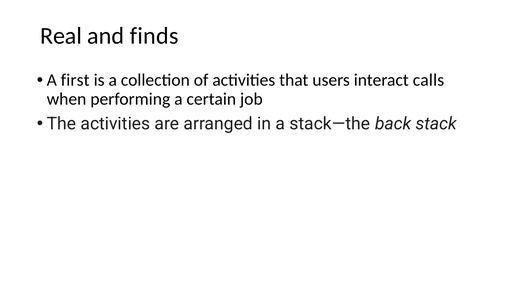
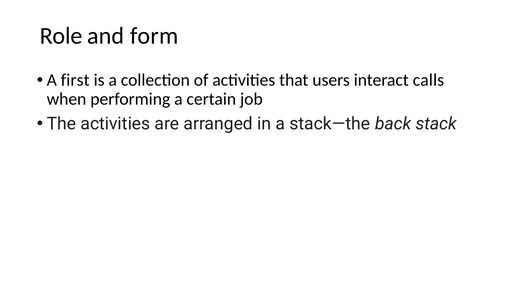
Real: Real -> Role
finds: finds -> form
